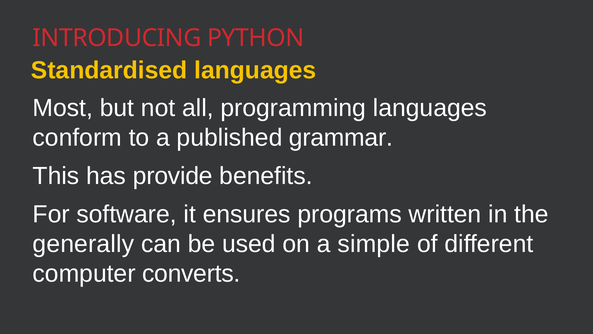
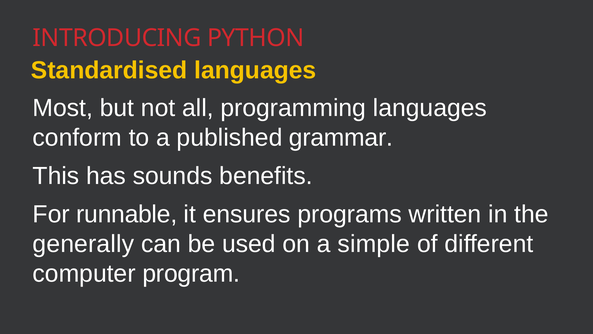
provide: provide -> sounds
software: software -> runnable
converts: converts -> program
